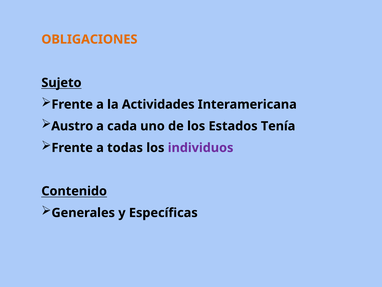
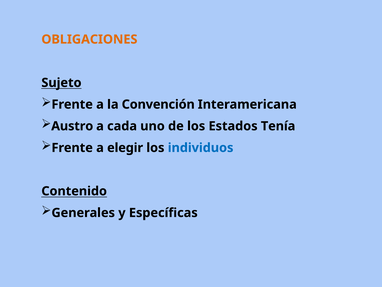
Actividades: Actividades -> Convención
todas: todas -> elegir
individuos colour: purple -> blue
